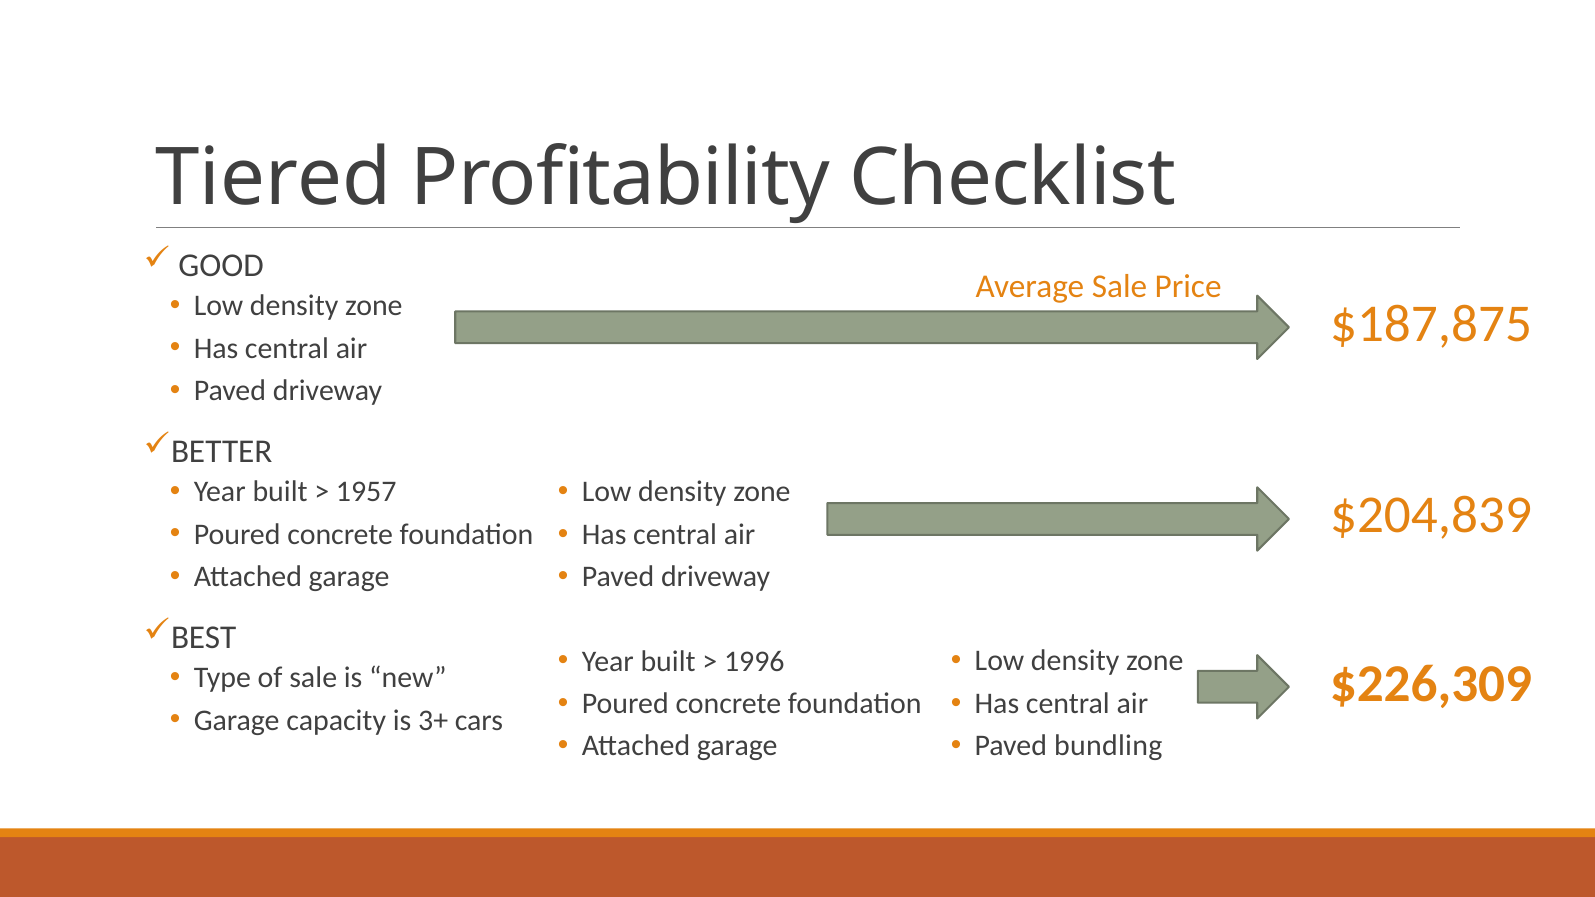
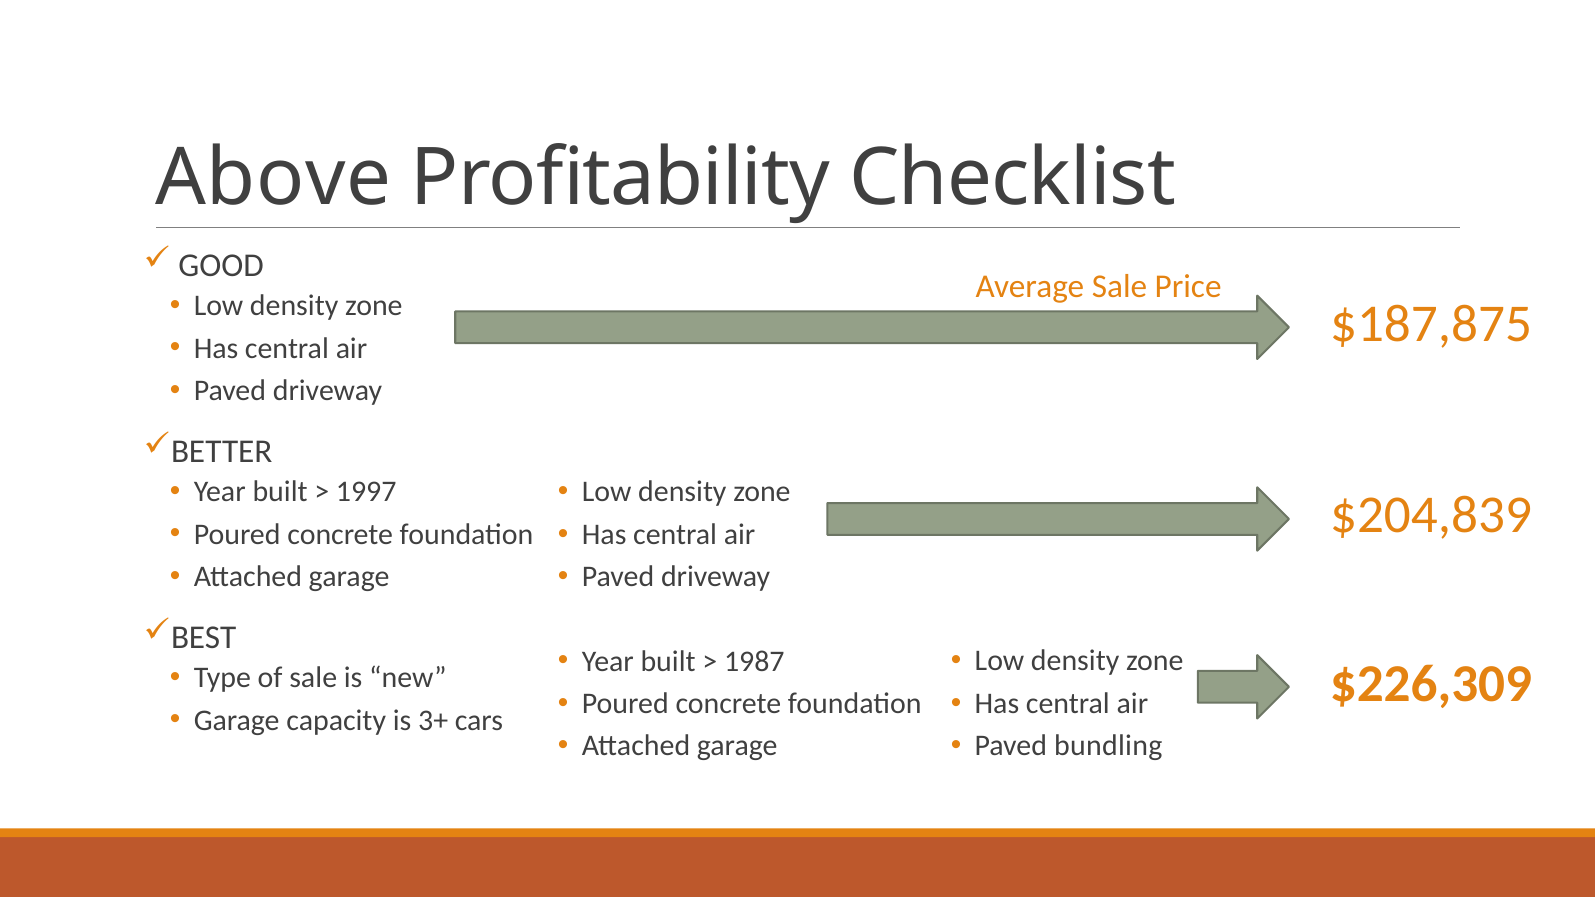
Tiered: Tiered -> Above
1957: 1957 -> 1997
1996: 1996 -> 1987
